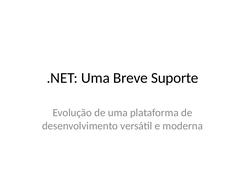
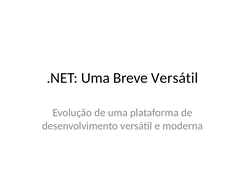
Breve Suporte: Suporte -> Versátil
